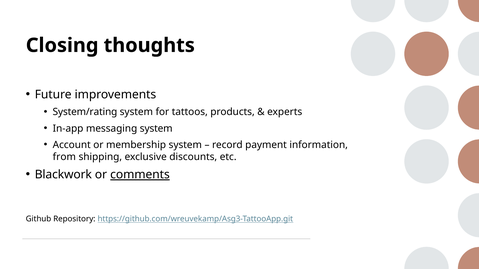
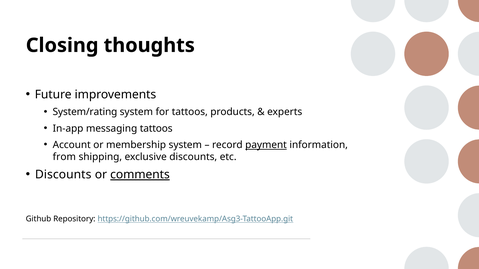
messaging system: system -> tattoos
payment underline: none -> present
Blackwork at (63, 175): Blackwork -> Discounts
